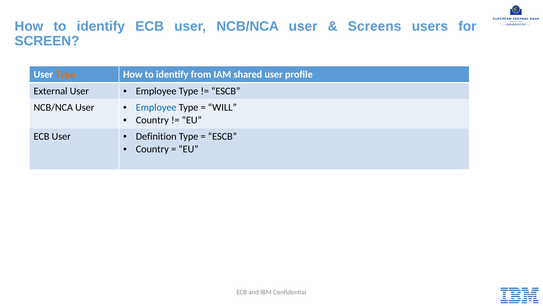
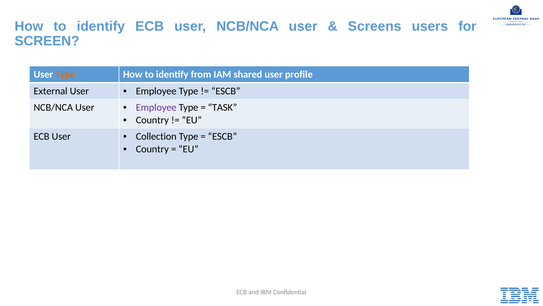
Employee at (156, 107) colour: blue -> purple
WILL: WILL -> TASK
Definition: Definition -> Collection
